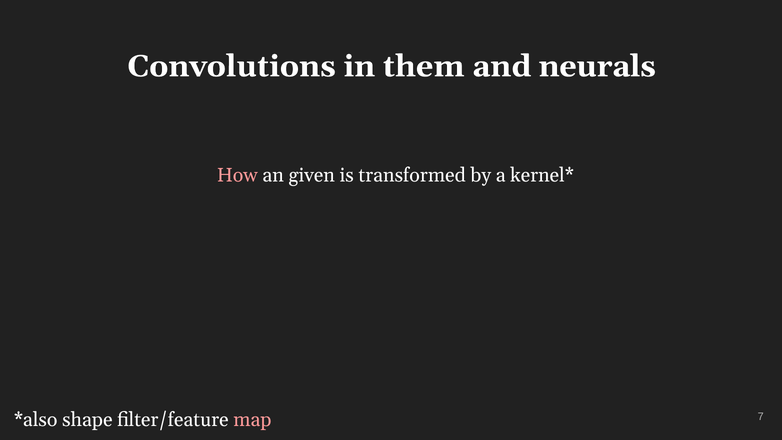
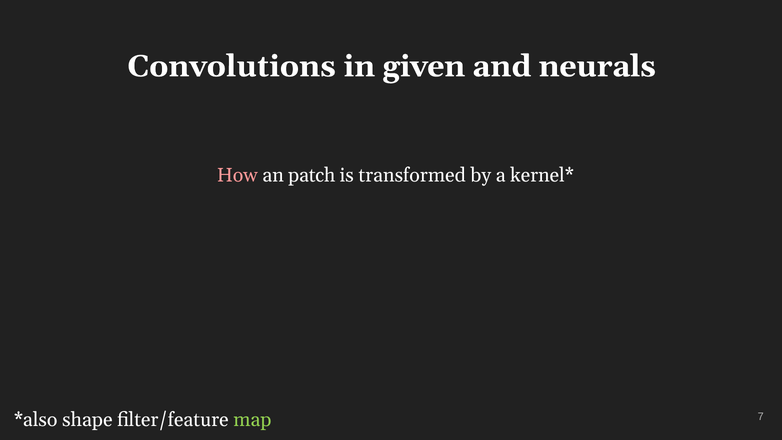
them: them -> given
given: given -> patch
map colour: pink -> light green
